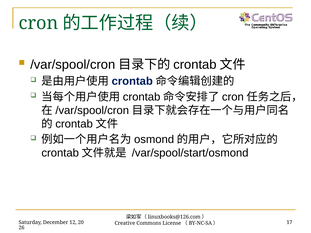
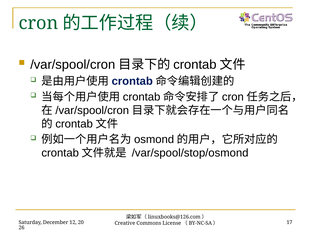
/var/spool/start/osmond: /var/spool/start/osmond -> /var/spool/stop/osmond
